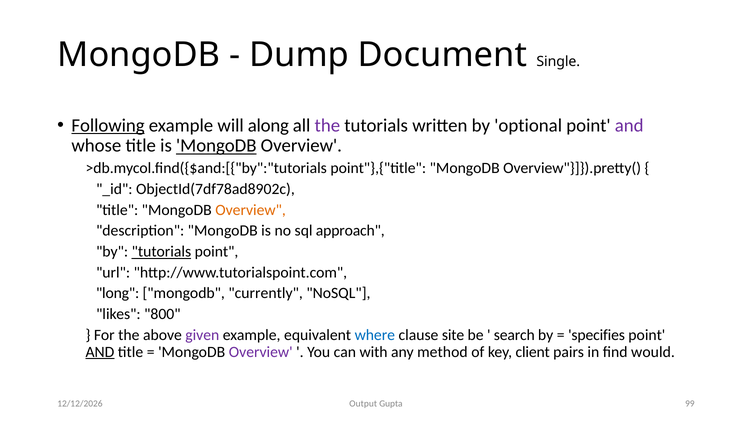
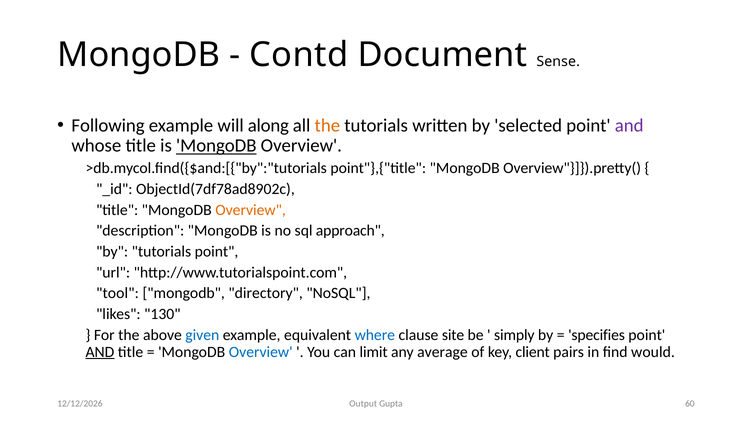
Dump: Dump -> Contd
Single: Single -> Sense
Following underline: present -> none
the at (327, 125) colour: purple -> orange
optional: optional -> selected
tutorials at (161, 252) underline: present -> none
long: long -> tool
currently: currently -> directory
800: 800 -> 130
given colour: purple -> blue
search: search -> simply
Overview at (261, 352) colour: purple -> blue
with: with -> limit
method: method -> average
99: 99 -> 60
